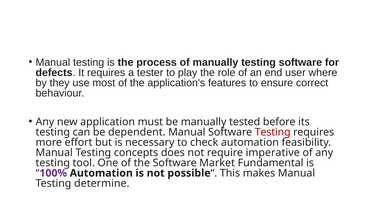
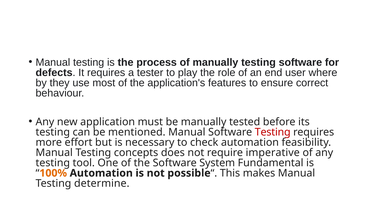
dependent: dependent -> mentioned
Market: Market -> System
100% colour: purple -> orange
